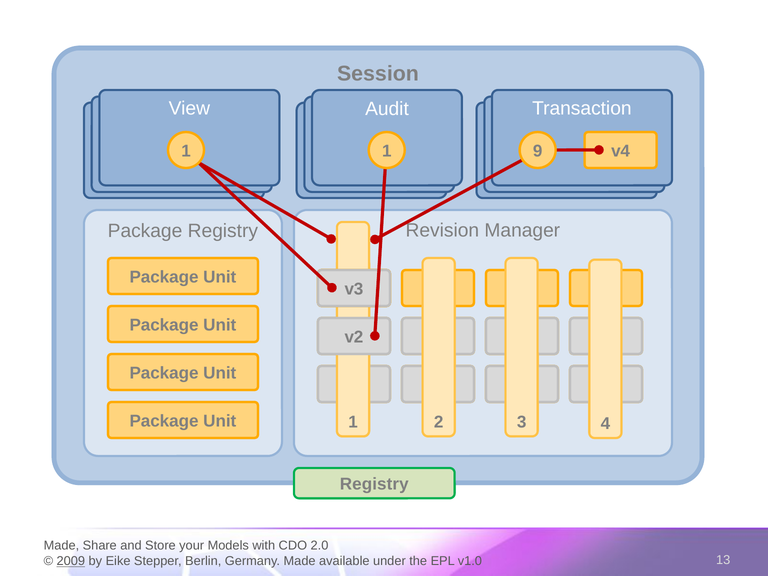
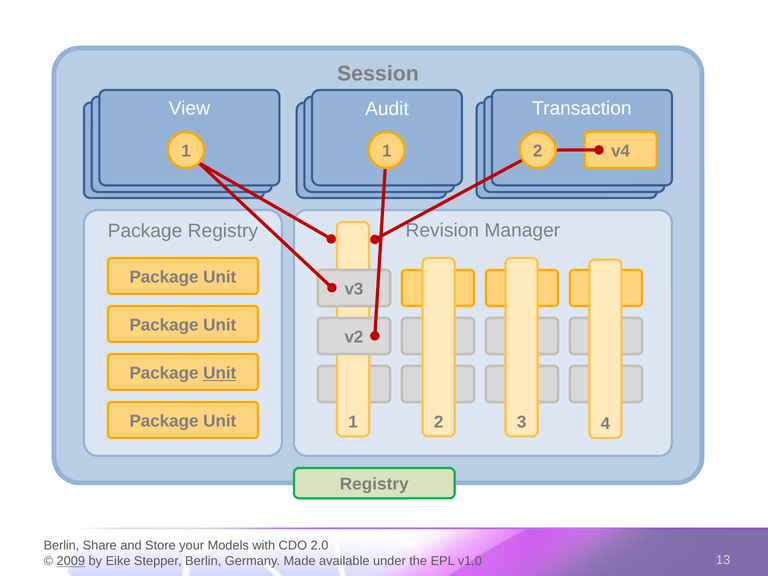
1 9: 9 -> 2
Unit at (220, 373) underline: none -> present
Made at (61, 546): Made -> Berlin
